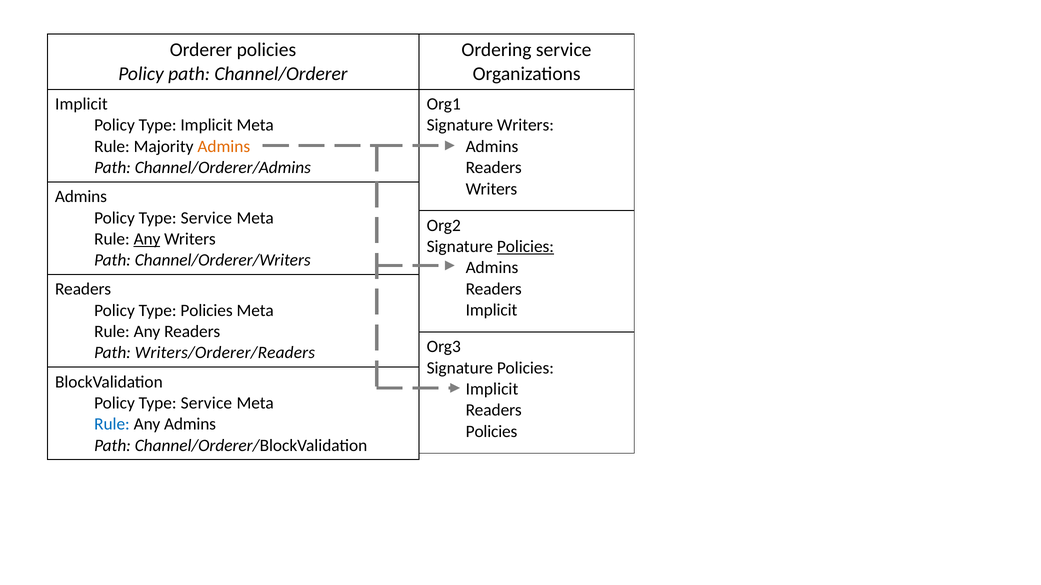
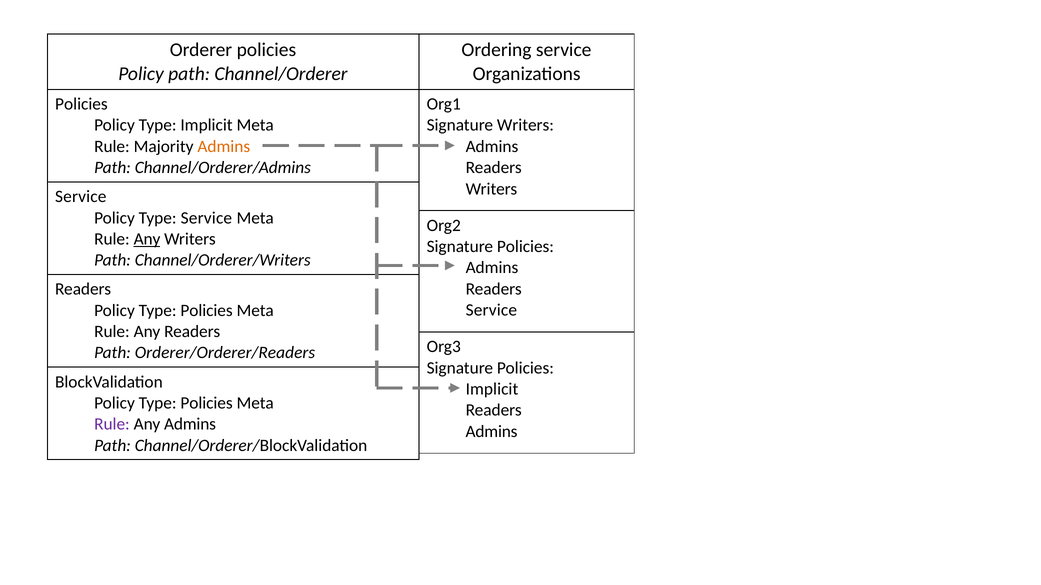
Implicit at (81, 104): Implicit -> Policies
Admins at (81, 197): Admins -> Service
Policies at (525, 247) underline: present -> none
Implicit at (492, 310): Implicit -> Service
Writers/Orderer/Readers: Writers/Orderer/Readers -> Orderer/Orderer/Readers
Service at (206, 403): Service -> Policies
Rule at (112, 425) colour: blue -> purple
Policies at (492, 432): Policies -> Admins
